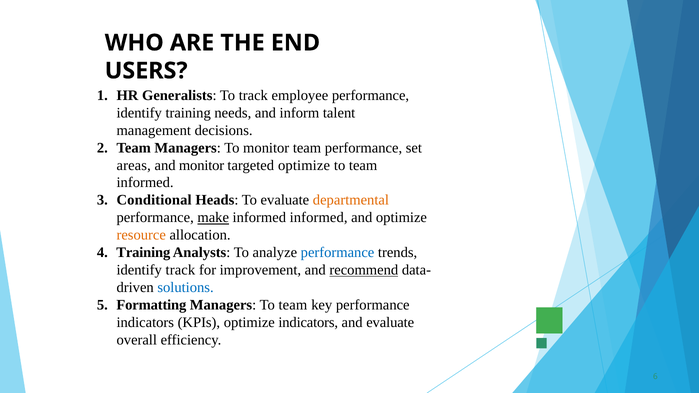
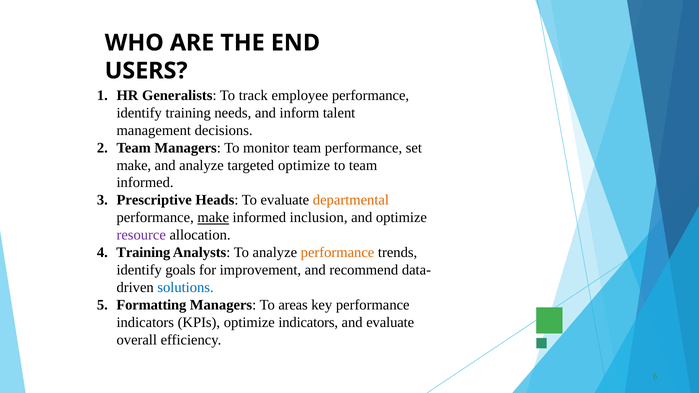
areas at (134, 165): areas -> make
and monitor: monitor -> analyze
Conditional: Conditional -> Prescriptive
informed informed: informed -> inclusion
resource colour: orange -> purple
performance at (338, 253) colour: blue -> orange
identify track: track -> goals
recommend underline: present -> none
Managers To team: team -> areas
